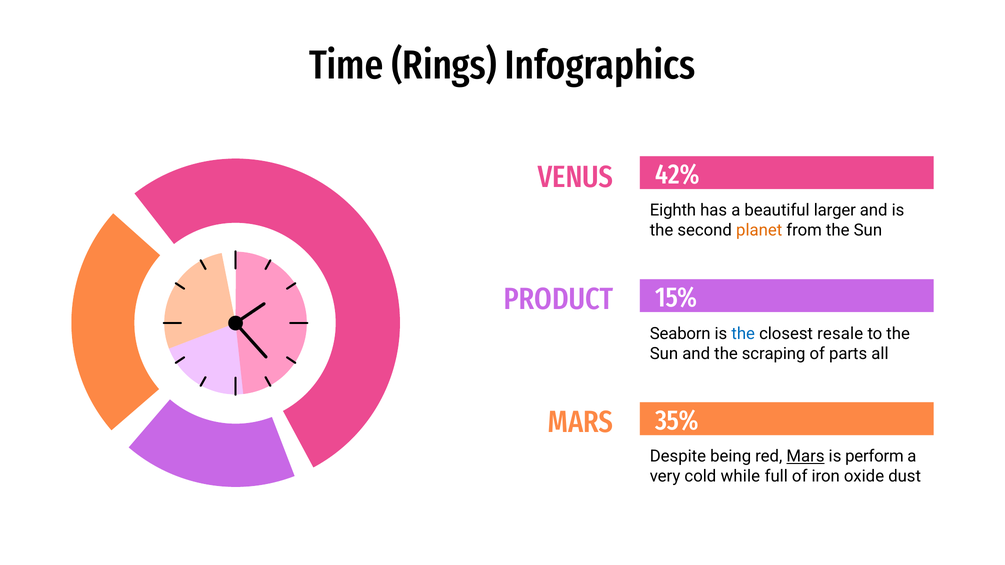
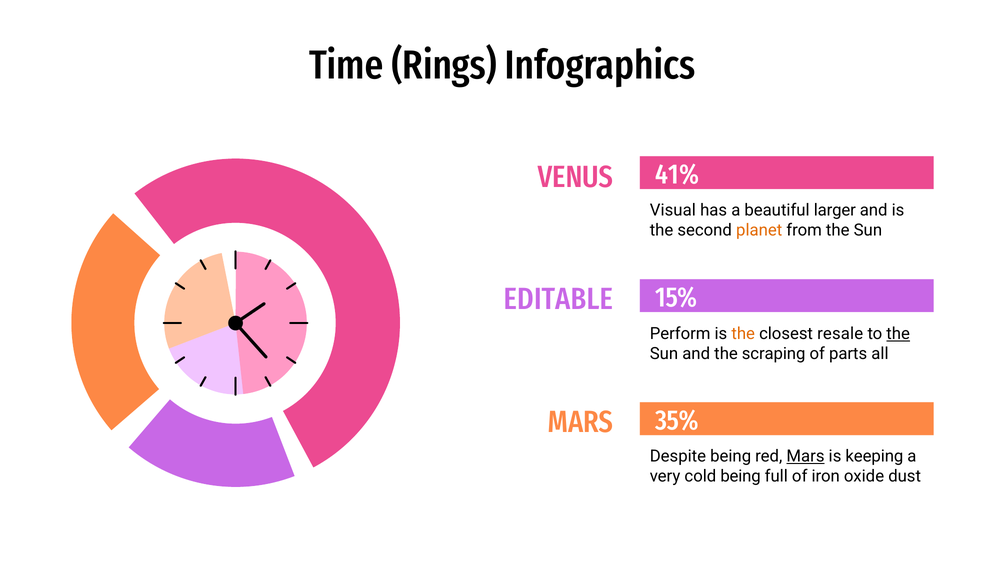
42%: 42% -> 41%
Eighth: Eighth -> Visual
PRODUCT: PRODUCT -> EDITABLE
Seaborn: Seaborn -> Perform
the at (743, 334) colour: blue -> orange
the at (898, 334) underline: none -> present
perform: perform -> keeping
cold while: while -> being
